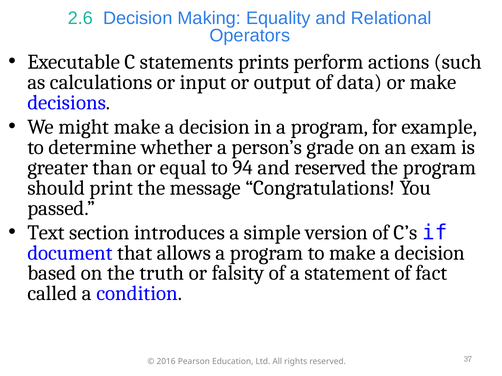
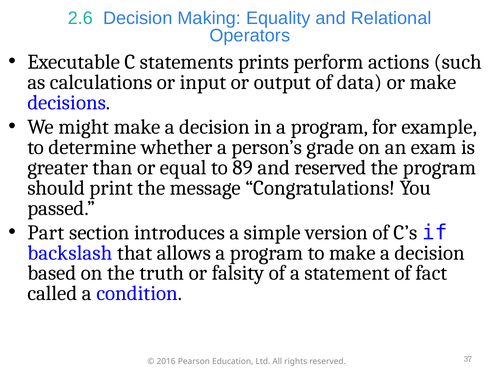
94: 94 -> 89
Text: Text -> Part
document: document -> backslash
